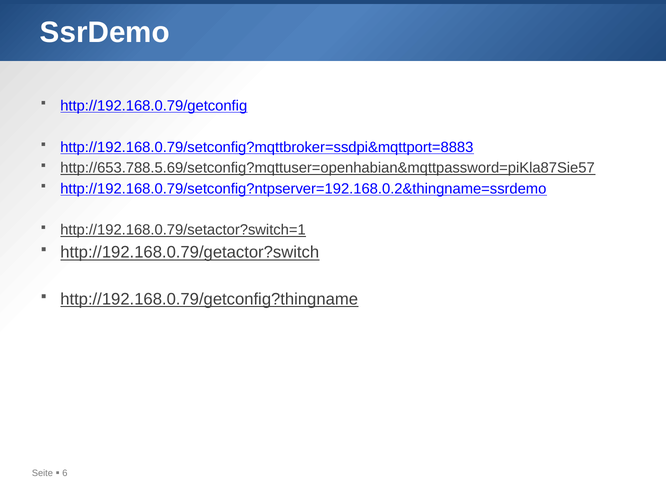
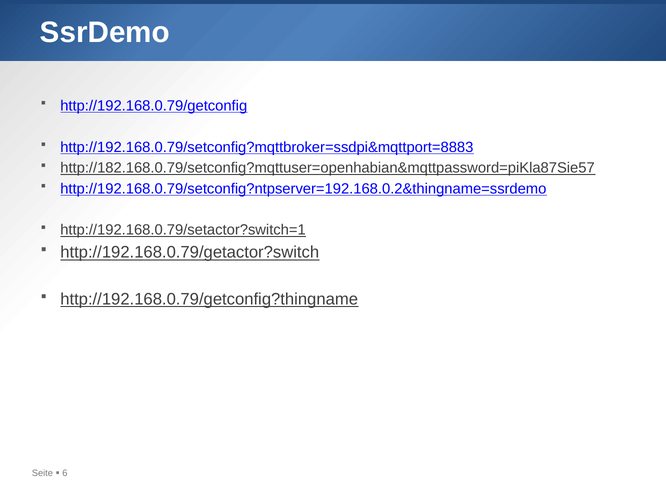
http://653.788.5.69/setconfig?mqttuser=openhabian&mqttpassword=piKla87Sie57: http://653.788.5.69/setconfig?mqttuser=openhabian&mqttpassword=piKla87Sie57 -> http://182.168.0.79/setconfig?mqttuser=openhabian&mqttpassword=piKla87Sie57
